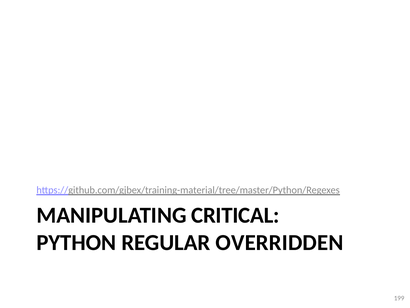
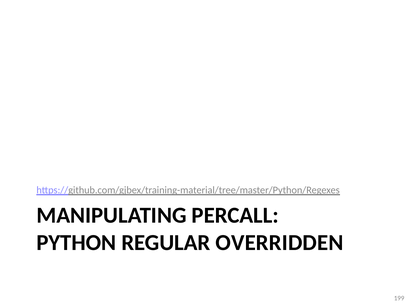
CRITICAL: CRITICAL -> PERCALL
